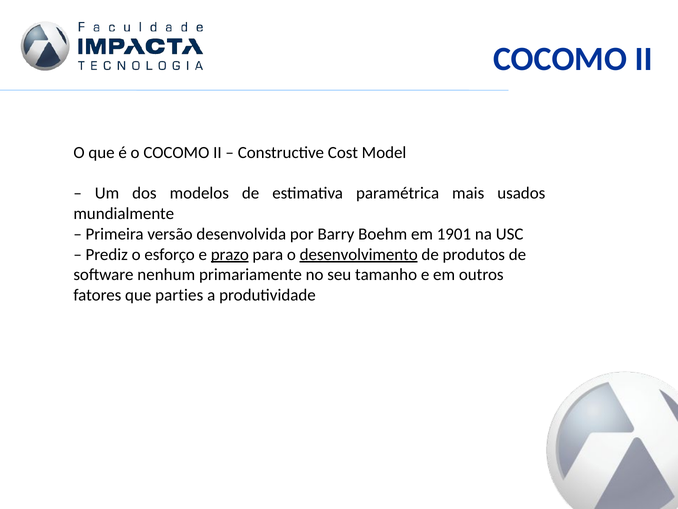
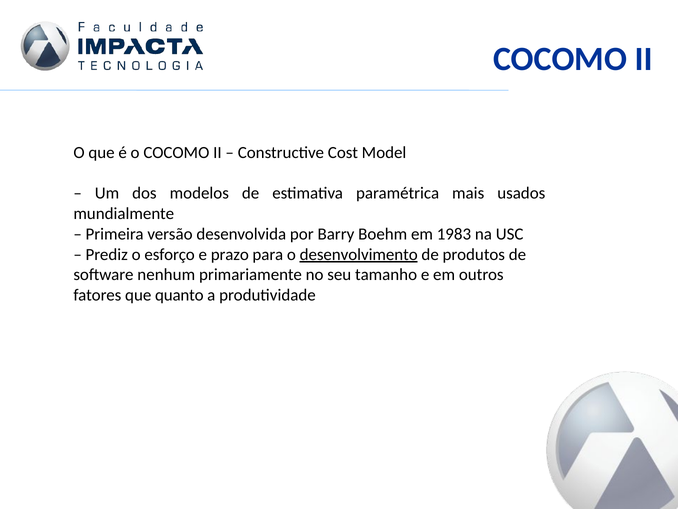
1901: 1901 -> 1983
prazo underline: present -> none
parties: parties -> quanto
